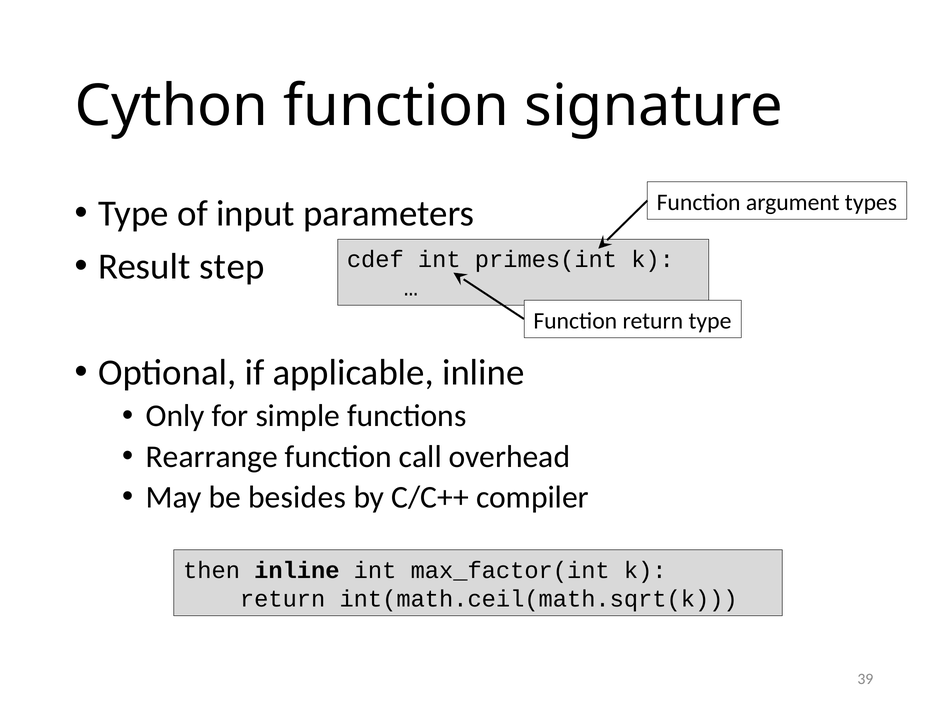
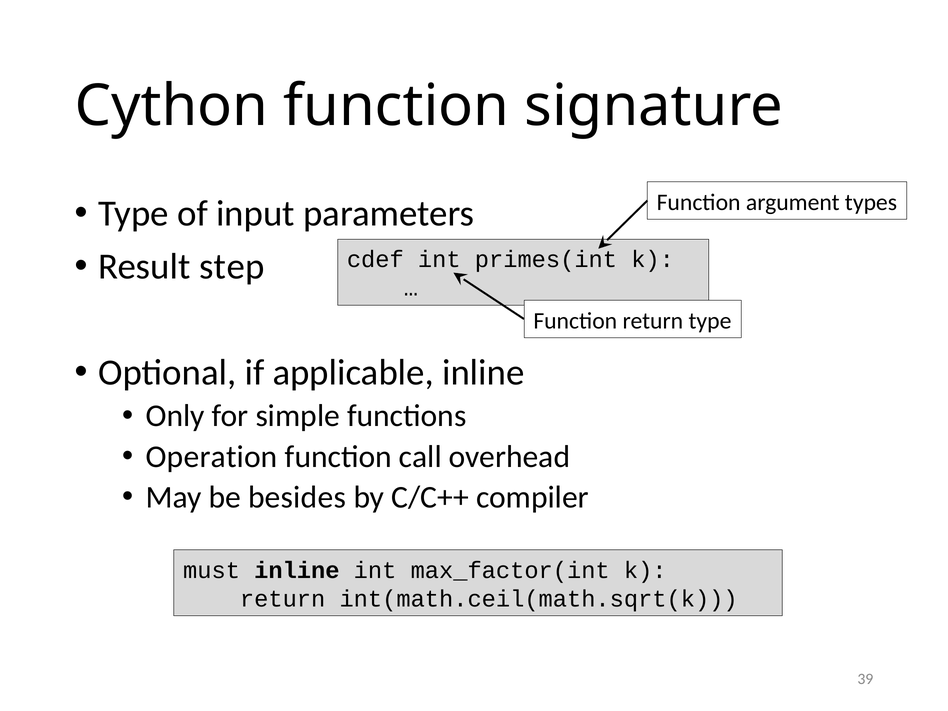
Rearrange: Rearrange -> Operation
then: then -> must
